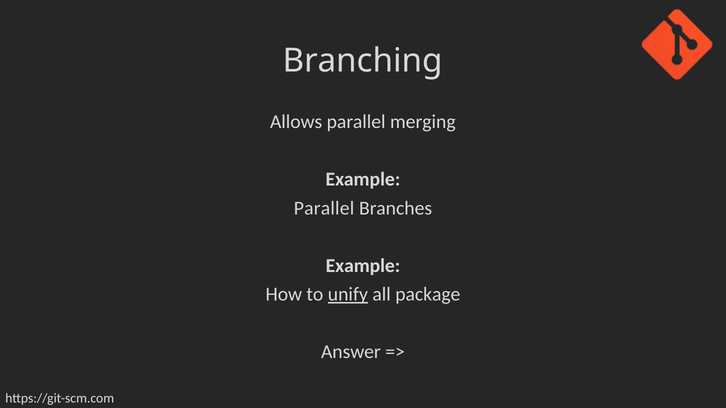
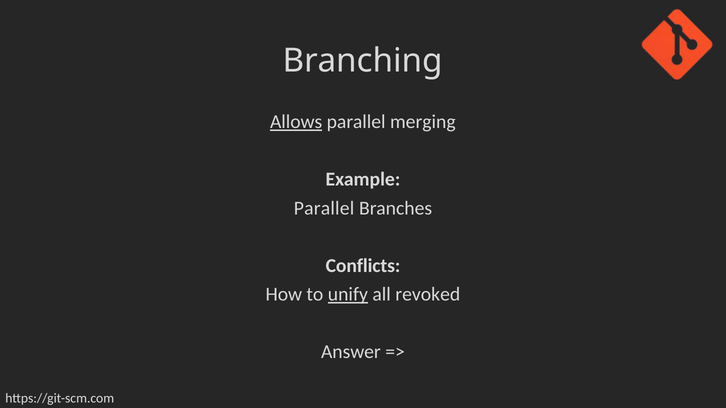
Allows underline: none -> present
Example at (363, 266): Example -> Conflicts
package: package -> revoked
